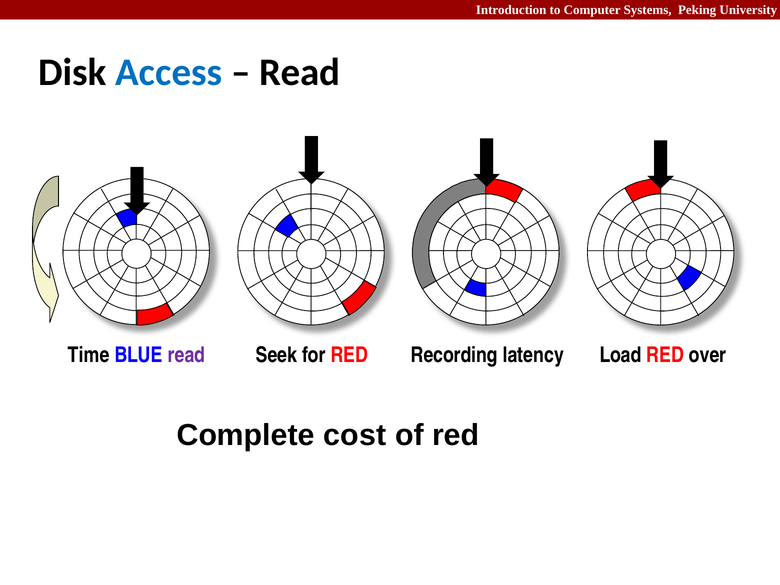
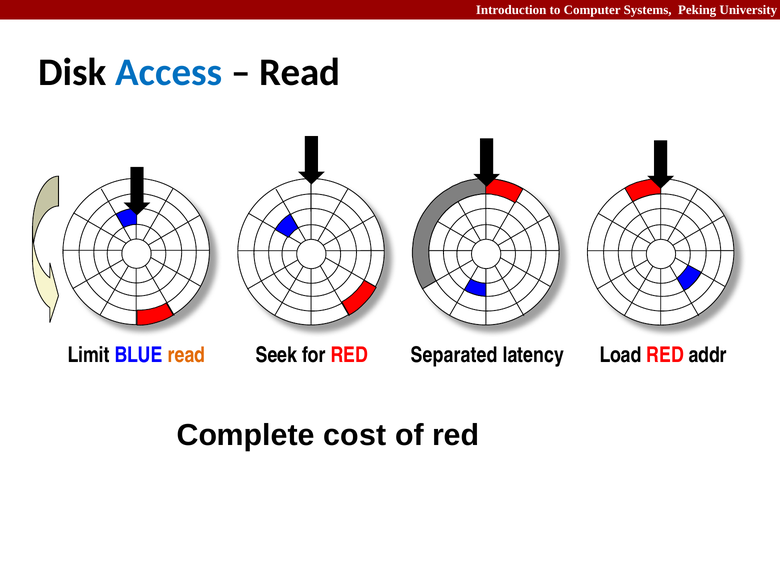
Time: Time -> Limit
read at (186, 355) colour: purple -> orange
Recording: Recording -> Separated
over: over -> addr
